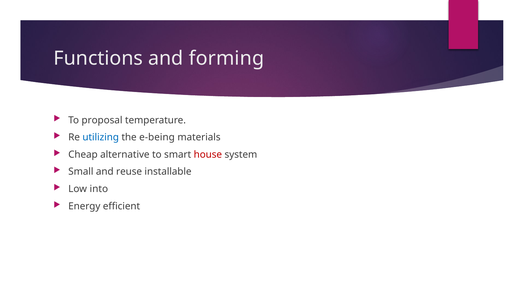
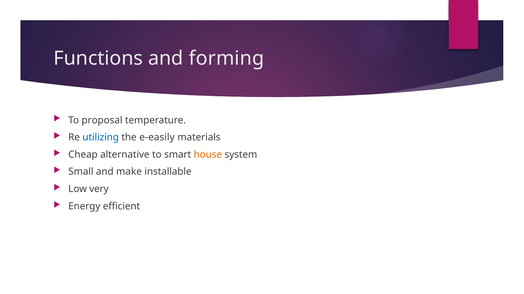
e-being: e-being -> e-easily
house colour: red -> orange
reuse: reuse -> make
into: into -> very
